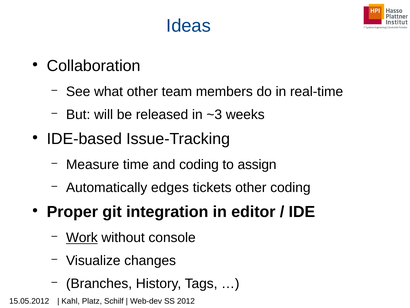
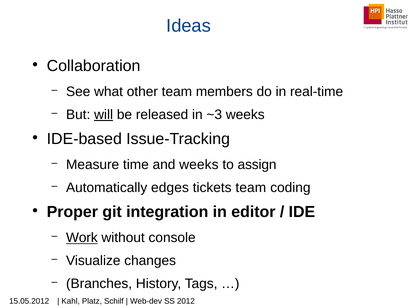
will underline: none -> present
and coding: coding -> weeks
tickets other: other -> team
